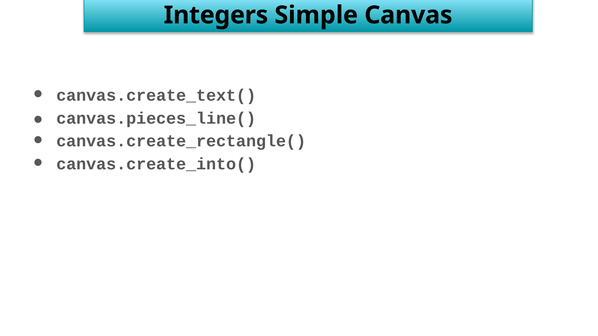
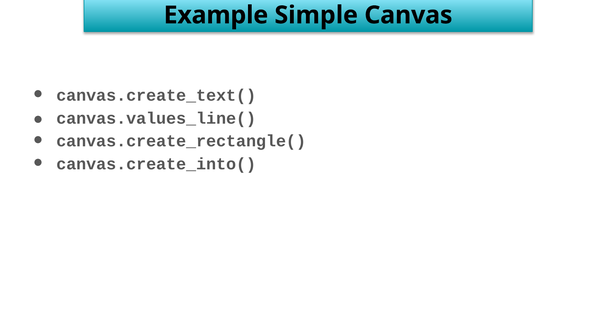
Integers: Integers -> Example
canvas.pieces_line(: canvas.pieces_line( -> canvas.values_line(
